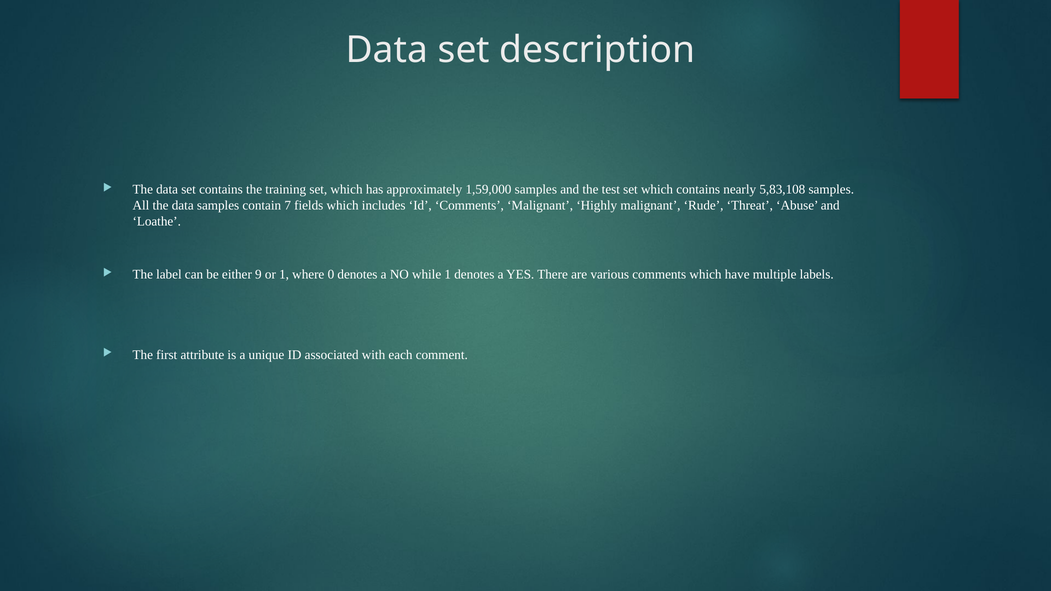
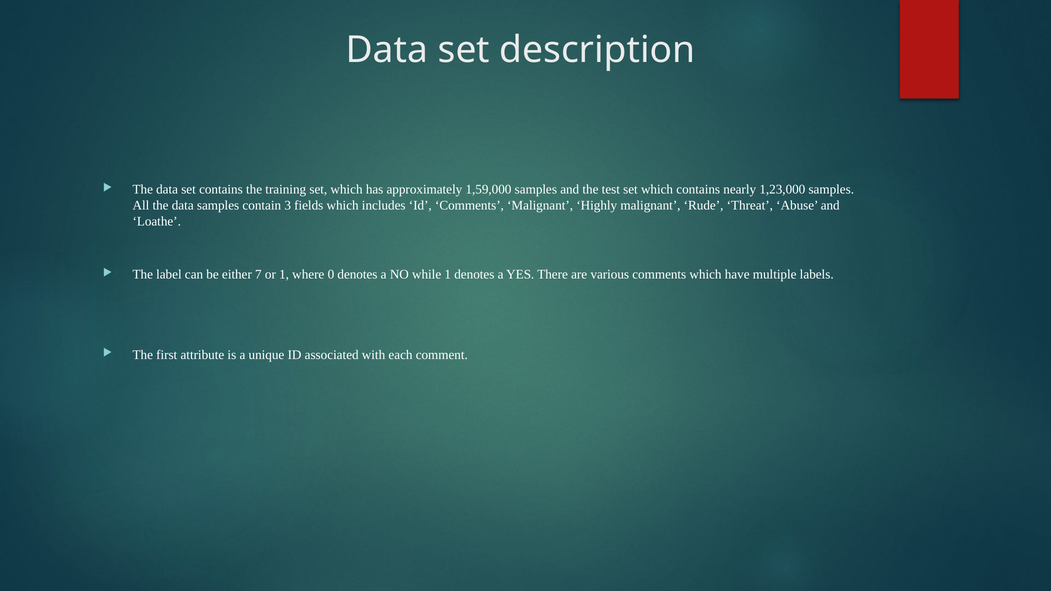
5,83,108: 5,83,108 -> 1,23,000
7: 7 -> 3
9: 9 -> 7
